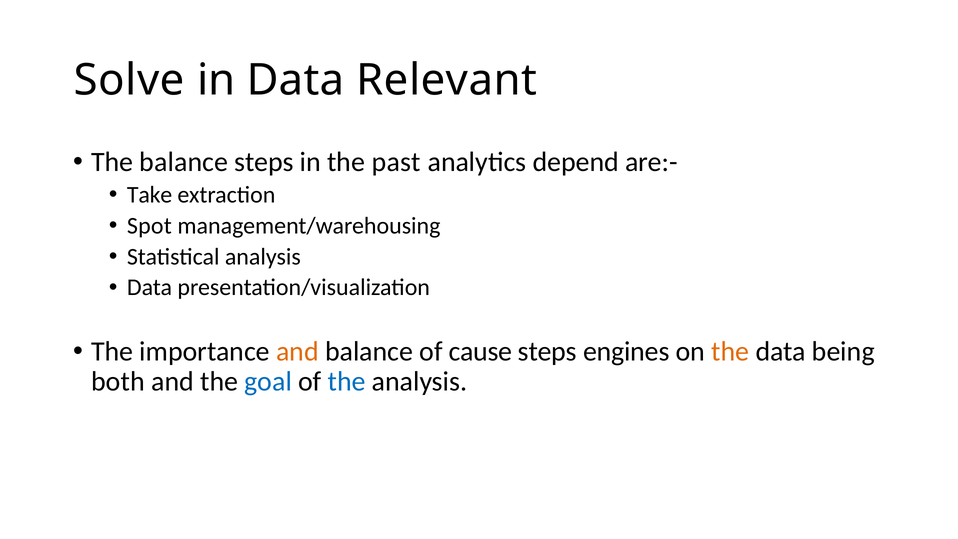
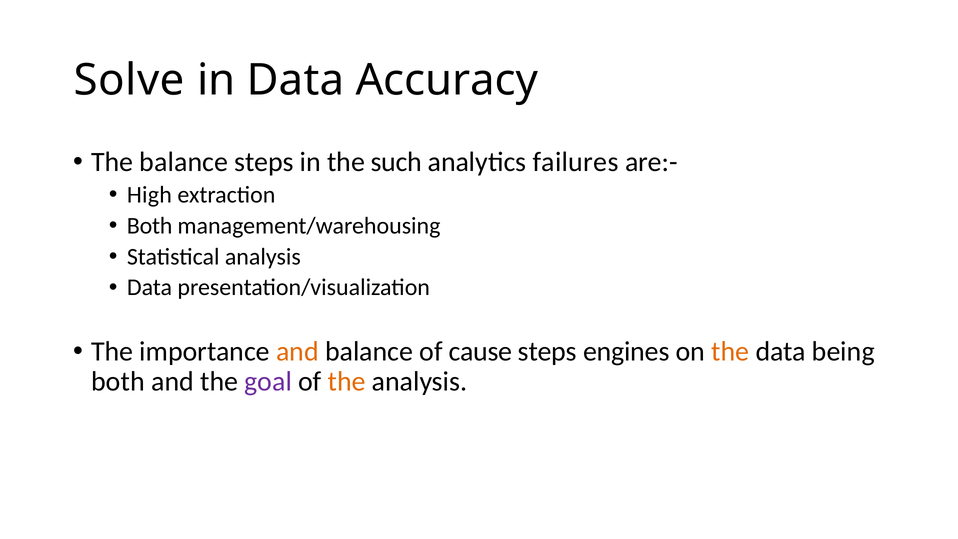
Relevant: Relevant -> Accuracy
past: past -> such
depend: depend -> failures
Take: Take -> High
Spot at (149, 226): Spot -> Both
goal colour: blue -> purple
the at (347, 381) colour: blue -> orange
